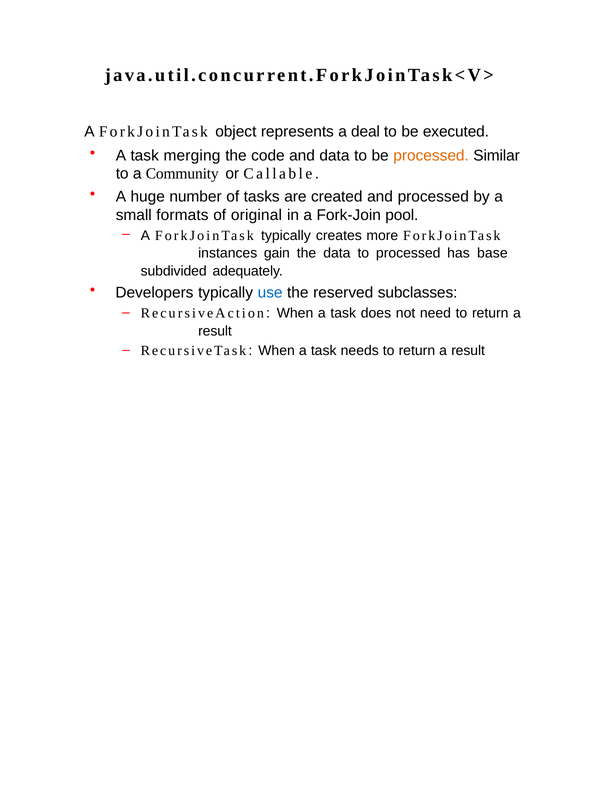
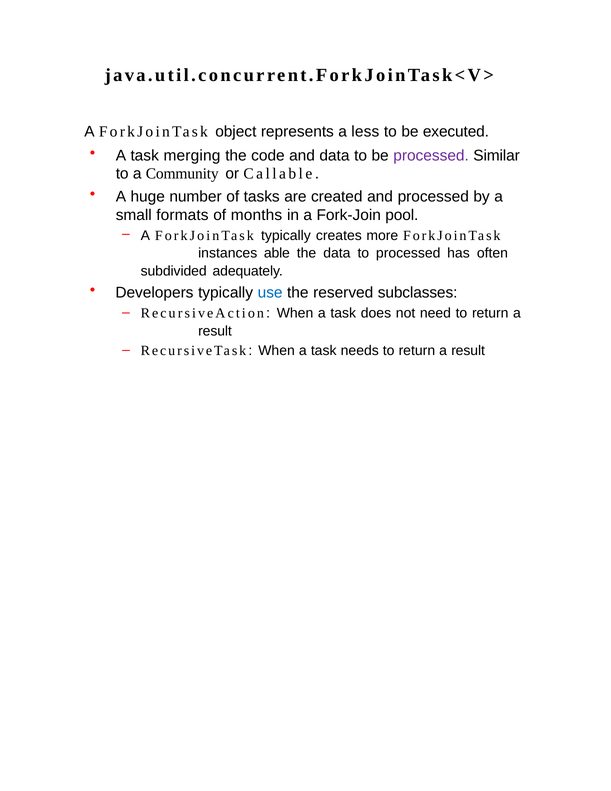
deal: deal -> less
processed at (431, 156) colour: orange -> purple
original: original -> months
gain: gain -> able
base: base -> often
